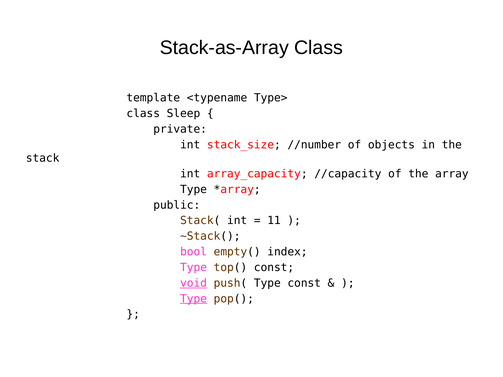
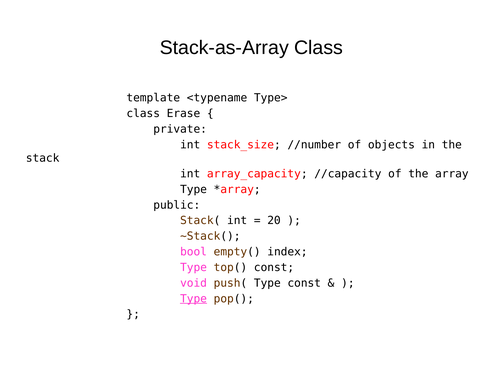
Sleep: Sleep -> Erase
11: 11 -> 20
void underline: present -> none
